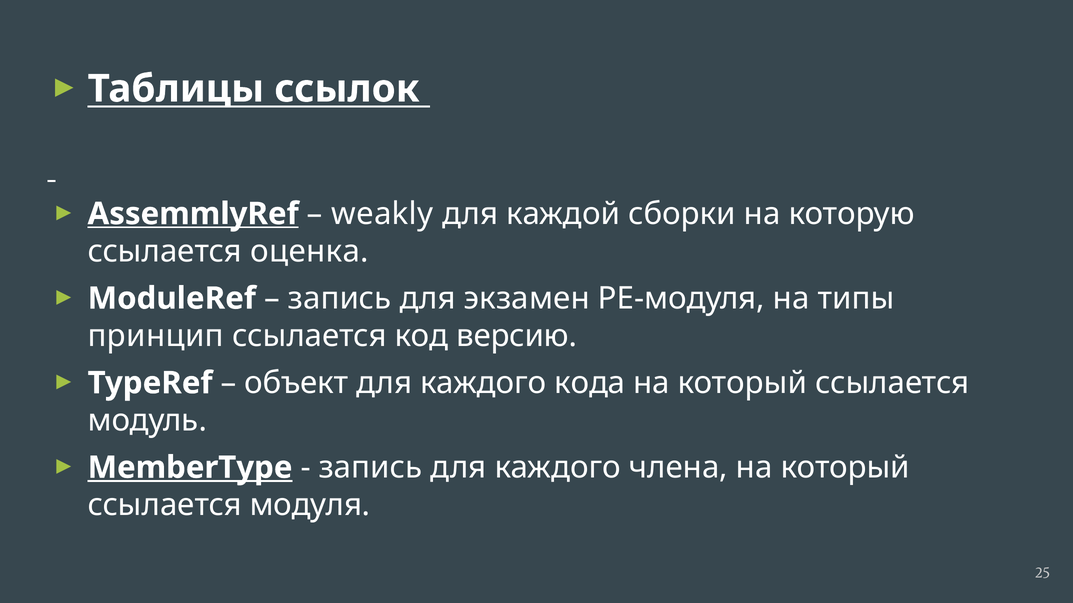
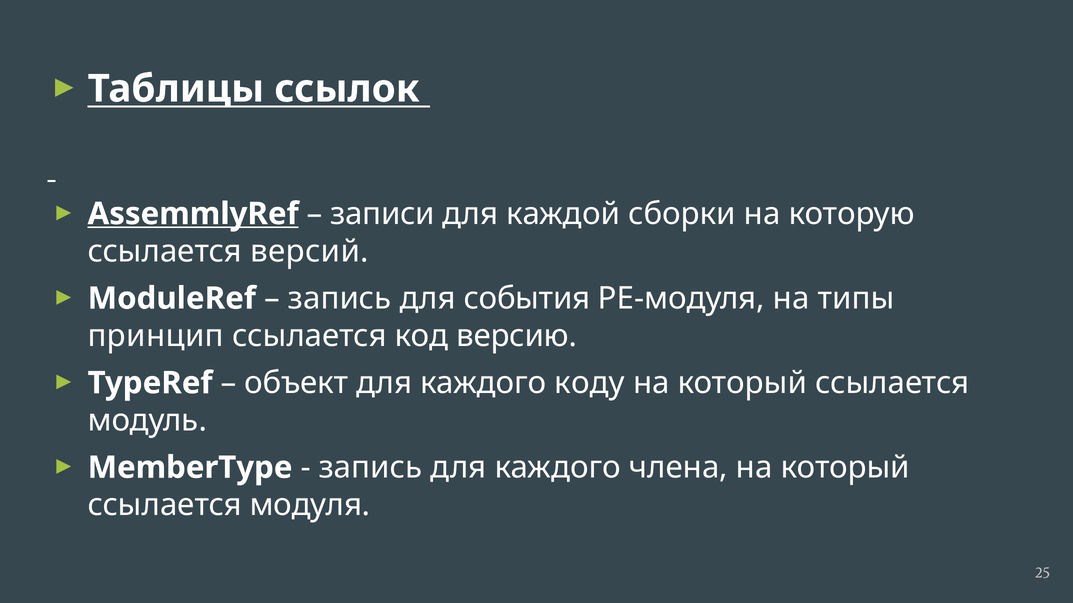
weakly: weakly -> записи
оценка: оценка -> версий
экзамен: экзамен -> события
кода: кода -> коду
MemberType underline: present -> none
